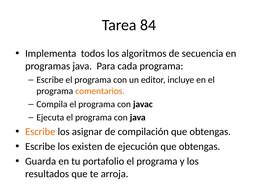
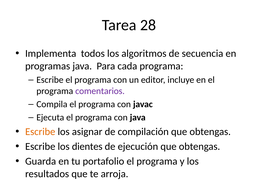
84: 84 -> 28
comentarios colour: orange -> purple
existen: existen -> dientes
